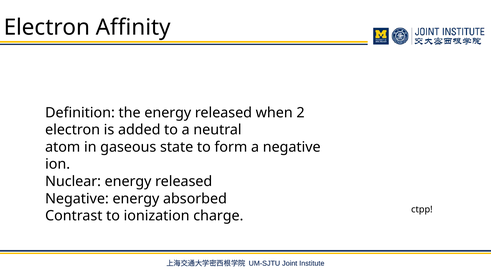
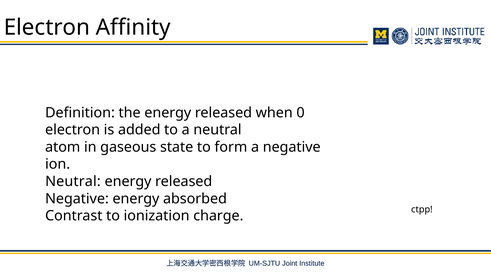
2: 2 -> 0
Nuclear at (73, 182): Nuclear -> Neutral
